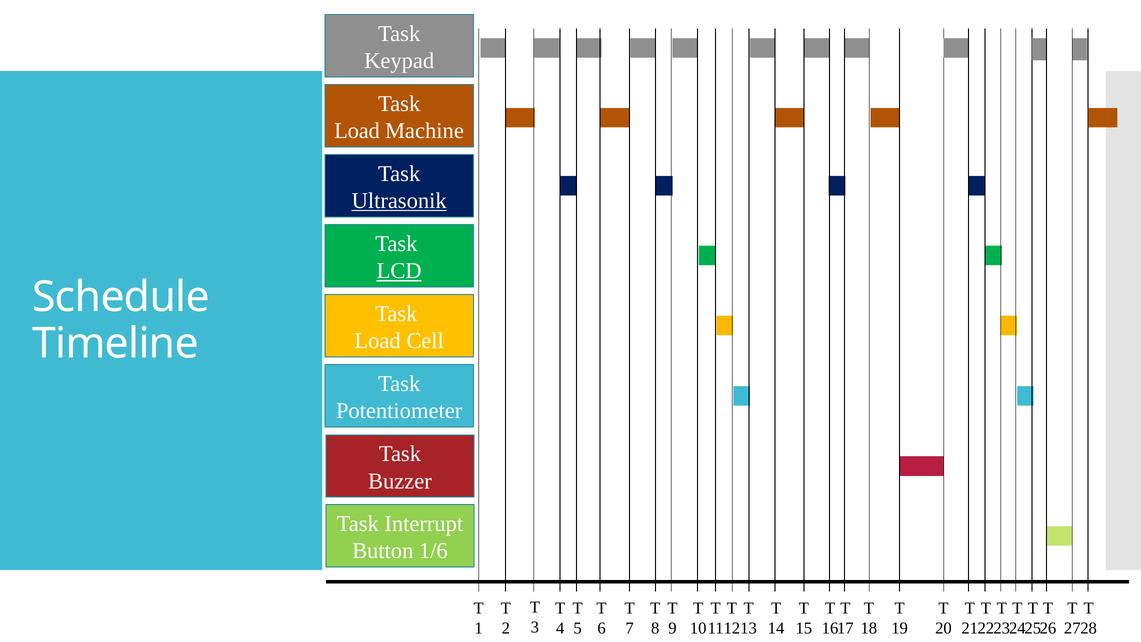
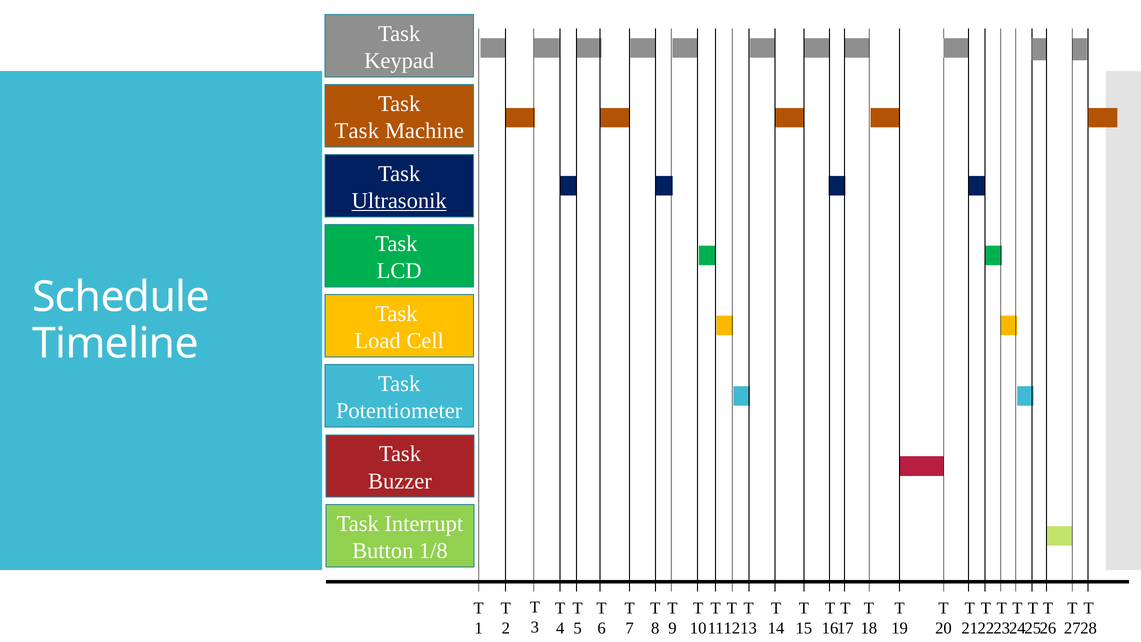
Load at (357, 131): Load -> Task
LCD underline: present -> none
1/6: 1/6 -> 1/8
